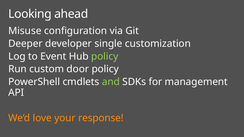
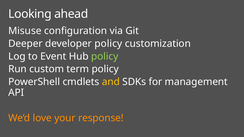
developer single: single -> policy
door: door -> term
and colour: light green -> yellow
